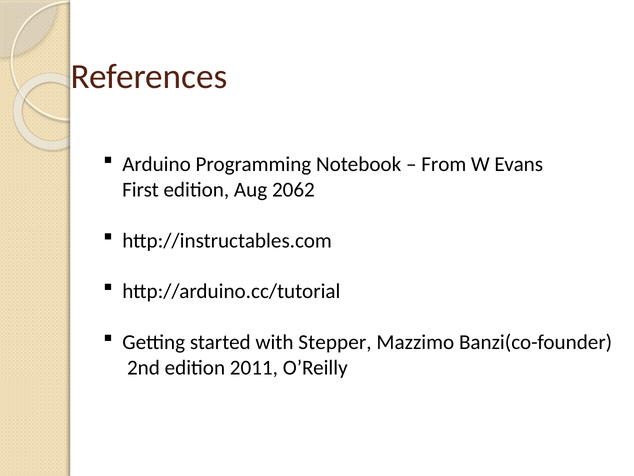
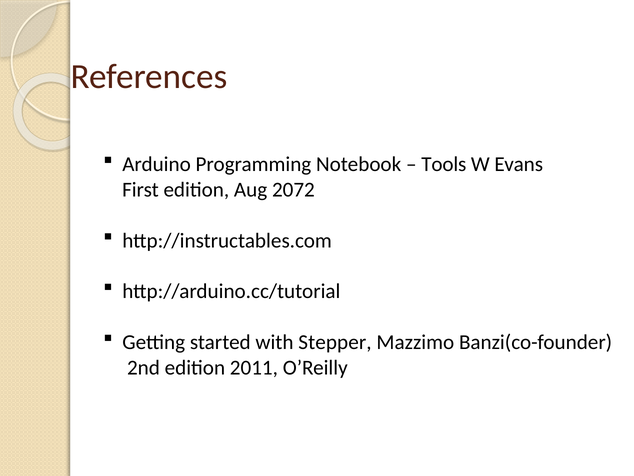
From: From -> Tools
2062: 2062 -> 2072
